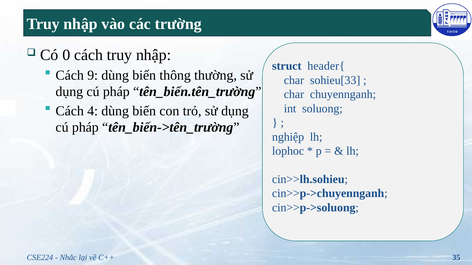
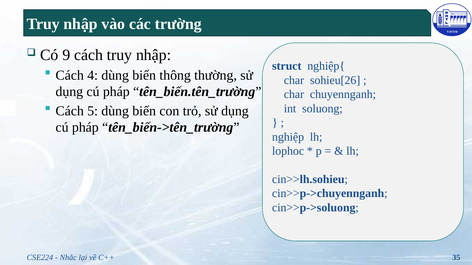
0: 0 -> 9
header{: header{ -> nghiệp{
9: 9 -> 4
sohieu[33: sohieu[33 -> sohieu[26
4: 4 -> 5
